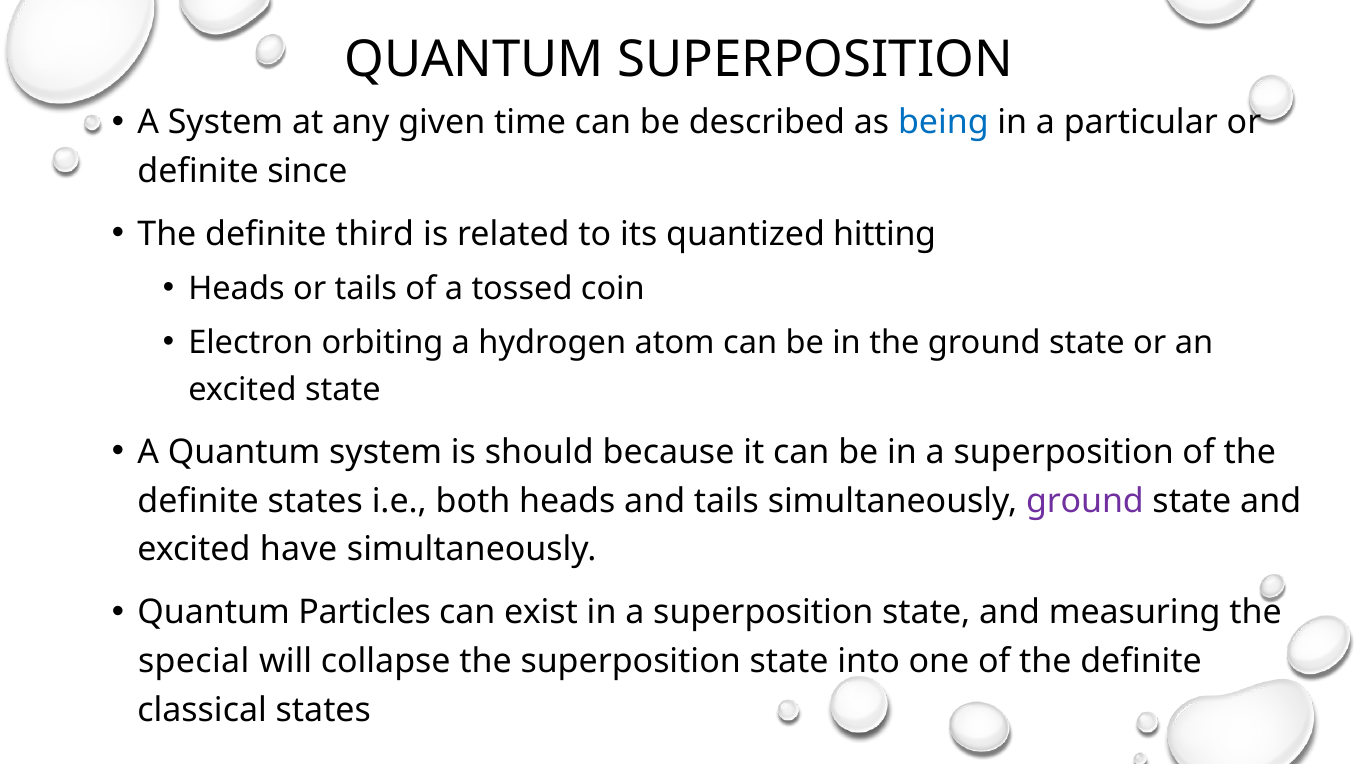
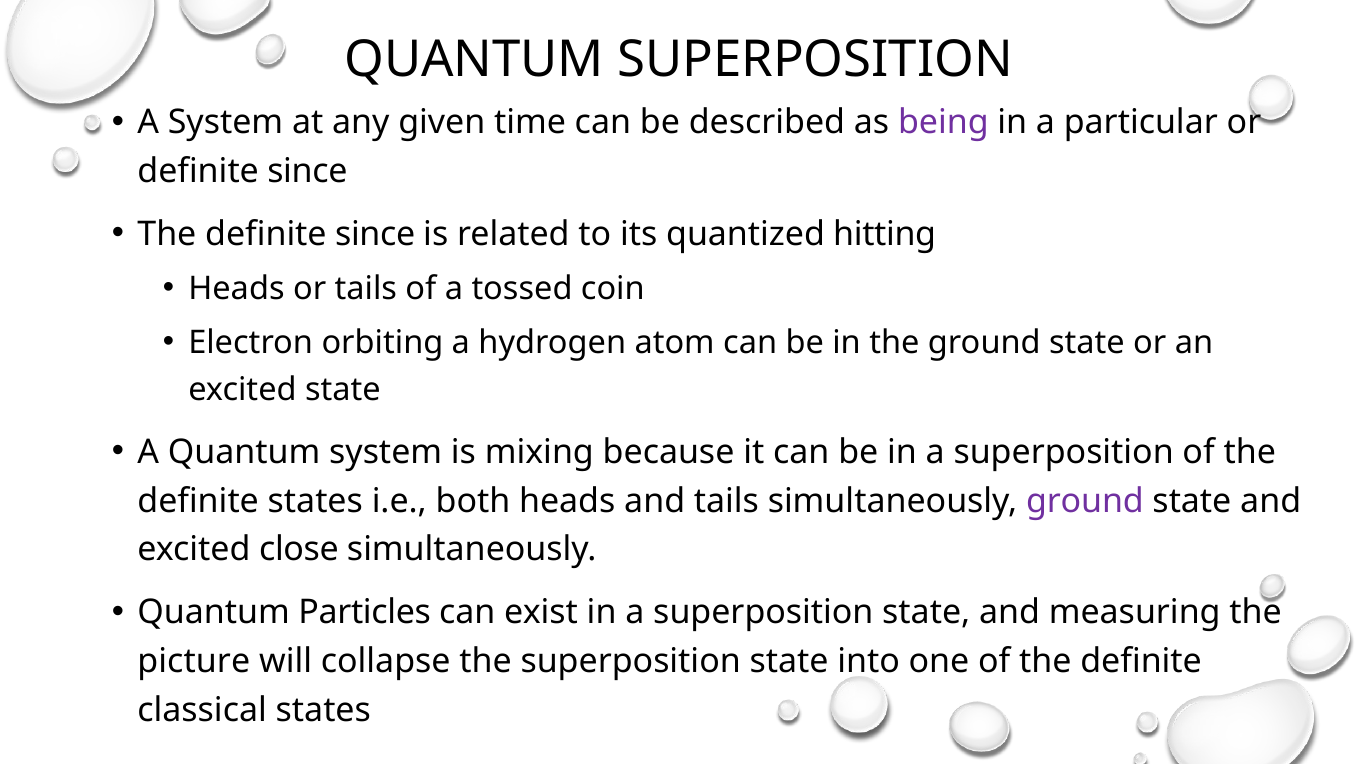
being colour: blue -> purple
The definite third: third -> since
should: should -> mixing
have: have -> close
special: special -> picture
